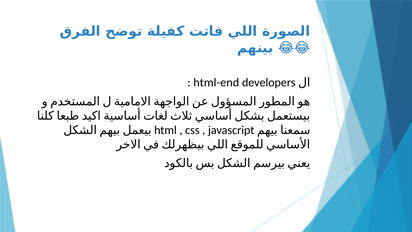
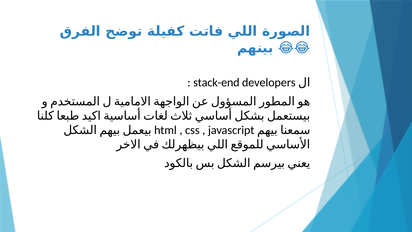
html-end: html-end -> stack-end
